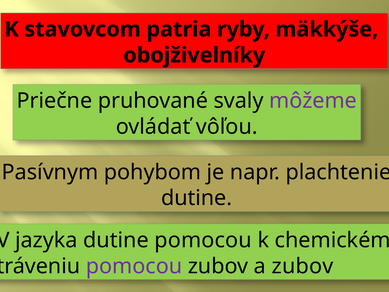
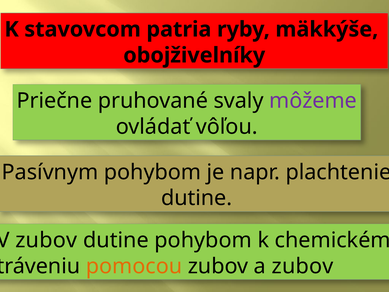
jazyka at (46, 240): jazyka -> zubov
dutine pomocou: pomocou -> pohybom
pomocou at (134, 266) colour: purple -> orange
